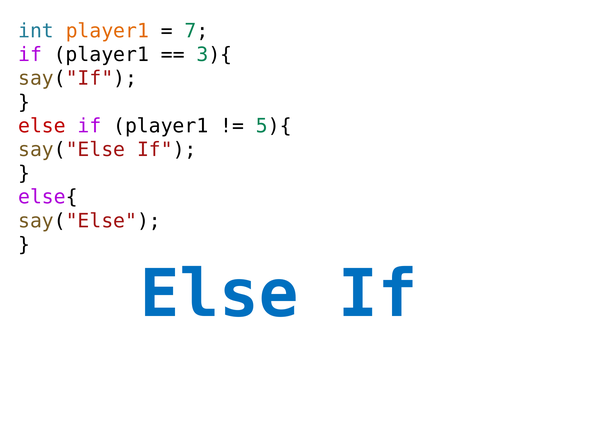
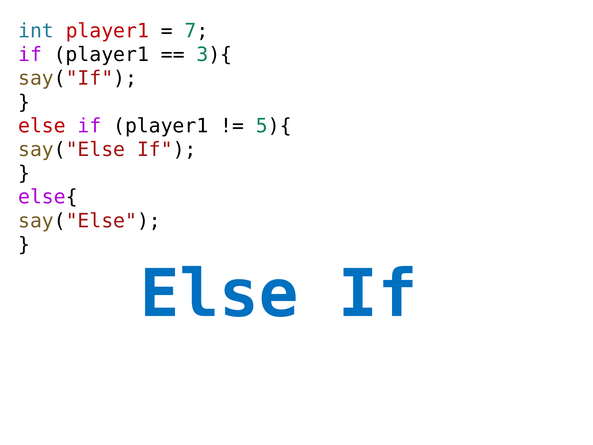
player1 at (107, 31) colour: orange -> red
